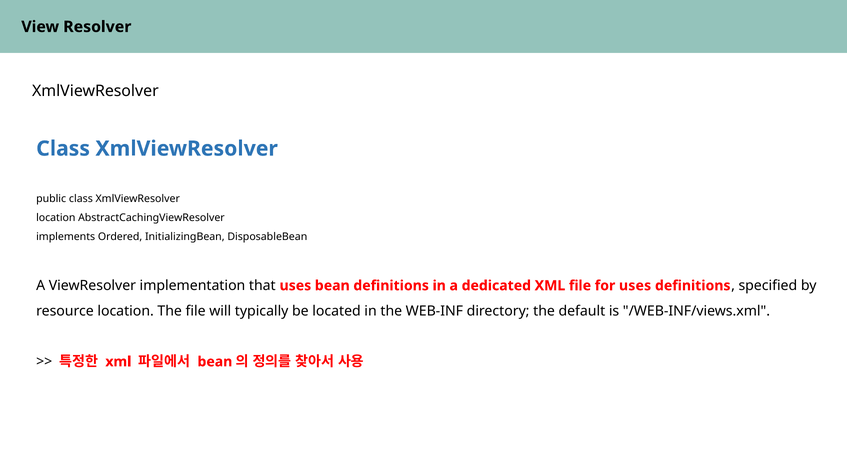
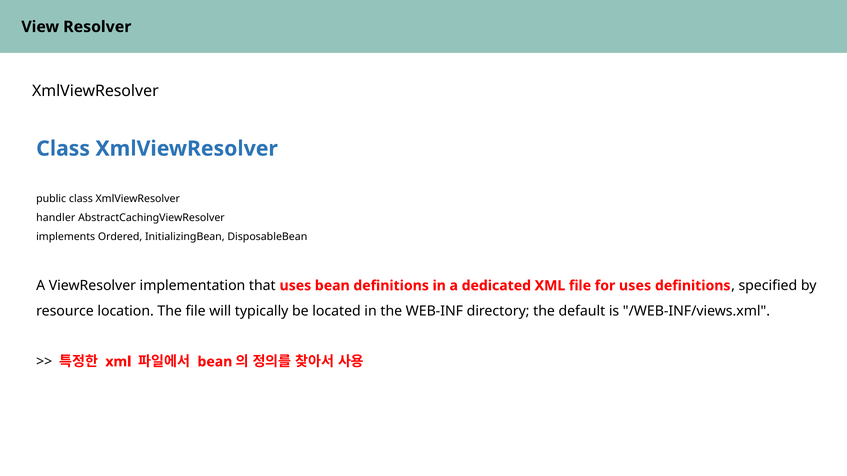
location at (56, 218): location -> handler
